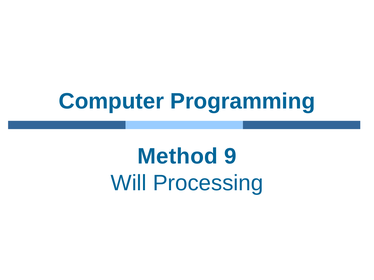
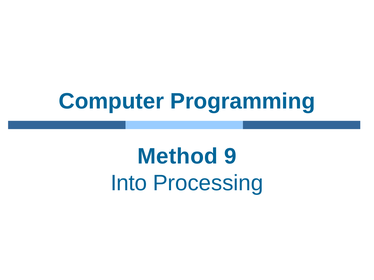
Will: Will -> Into
